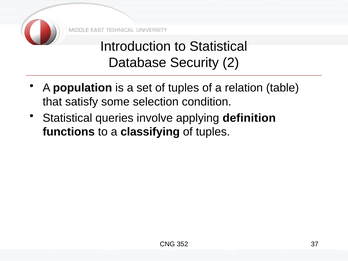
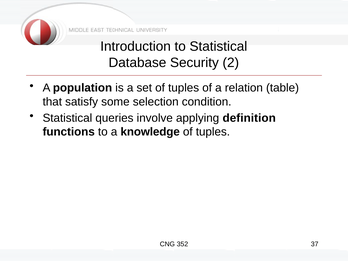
classifying: classifying -> knowledge
